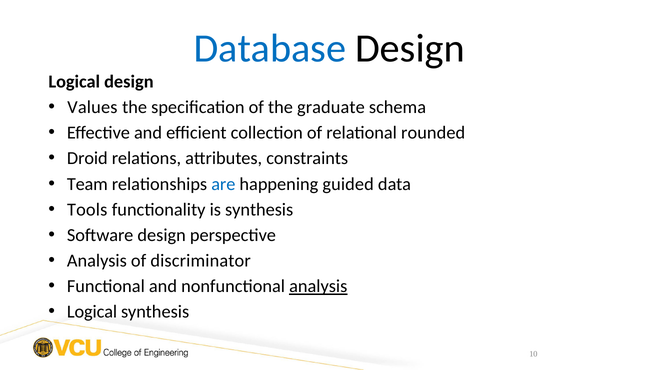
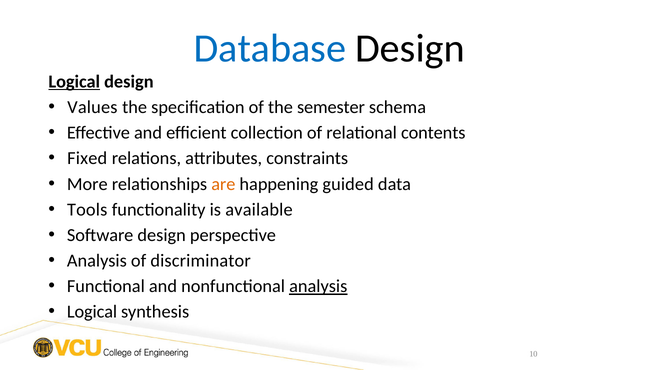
Logical at (74, 82) underline: none -> present
graduate: graduate -> semester
rounded: rounded -> contents
Droid: Droid -> Fixed
Team: Team -> More
are colour: blue -> orange
is synthesis: synthesis -> available
